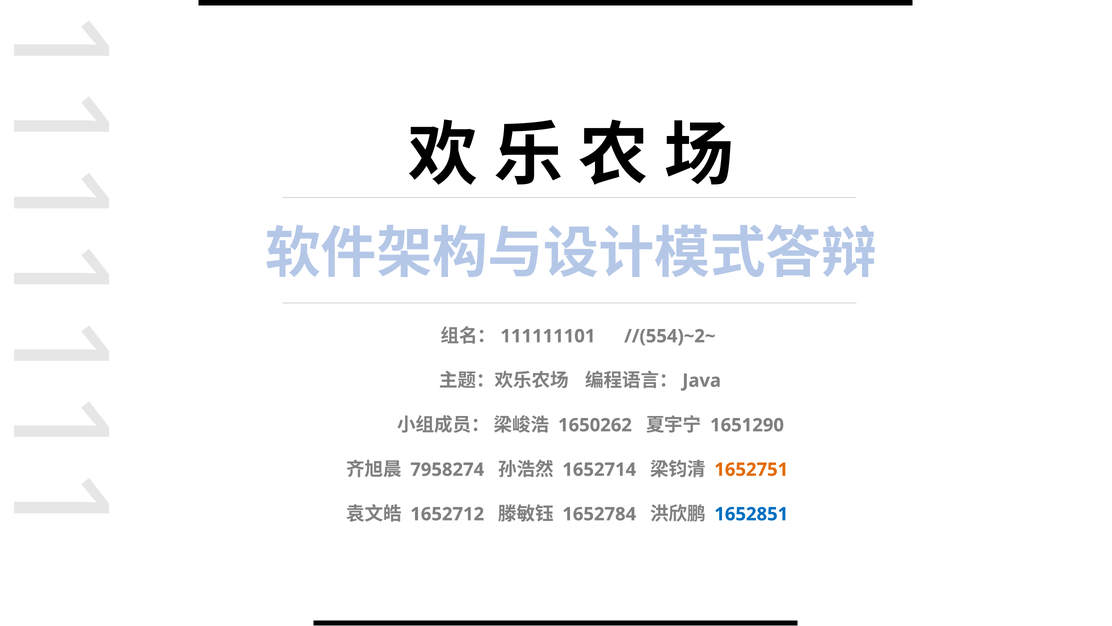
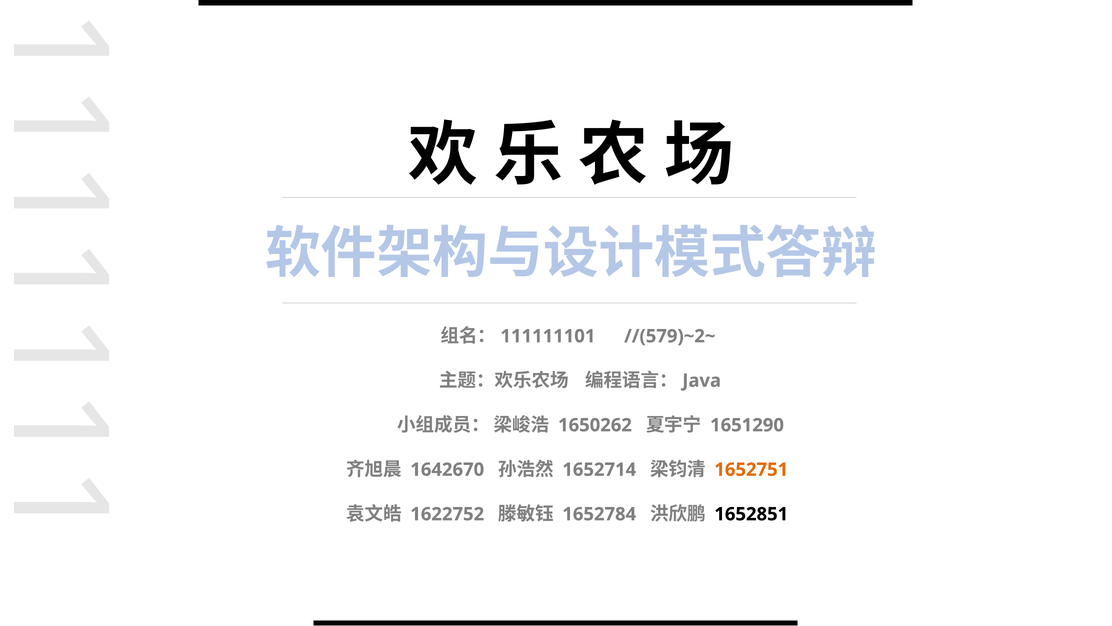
//(554)~2~: //(554)~2~ -> //(579)~2~
7958274: 7958274 -> 1642670
1652712: 1652712 -> 1622752
1652851 colour: blue -> black
